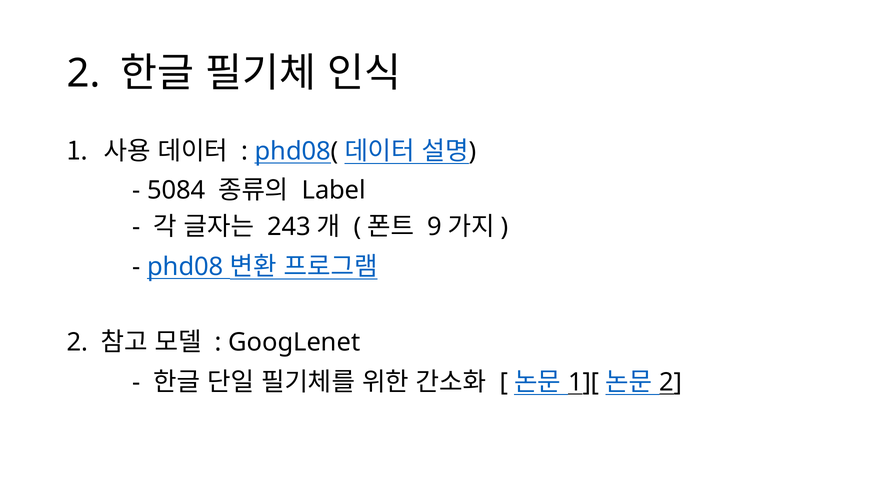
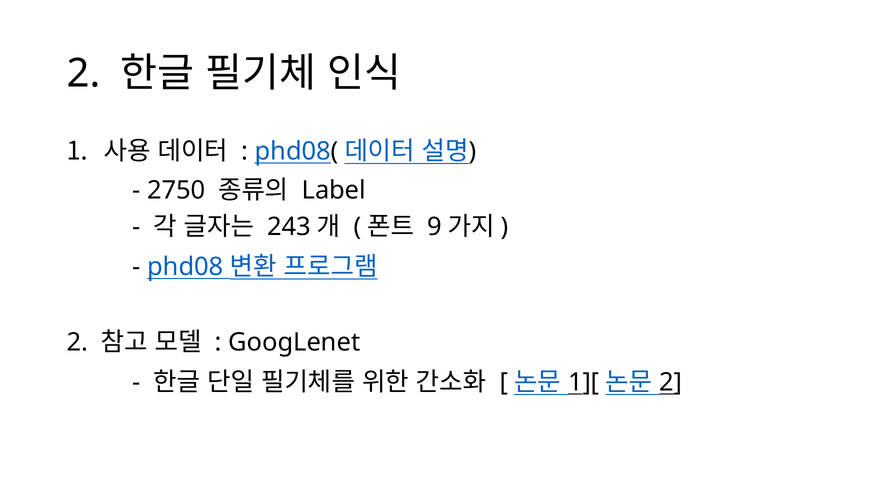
5084: 5084 -> 2750
